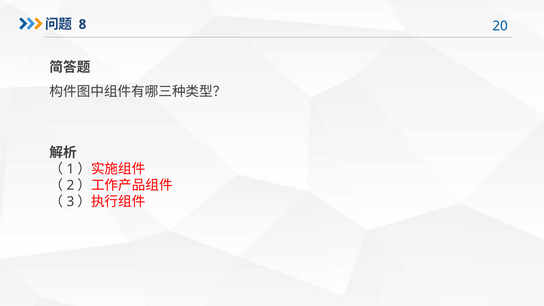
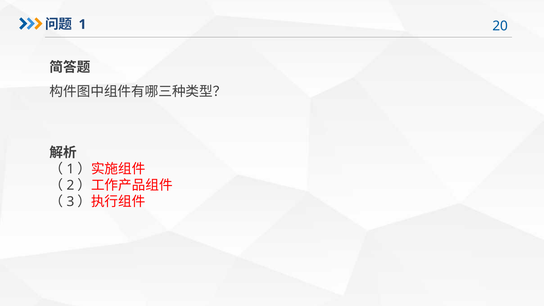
8: 8 -> 1
